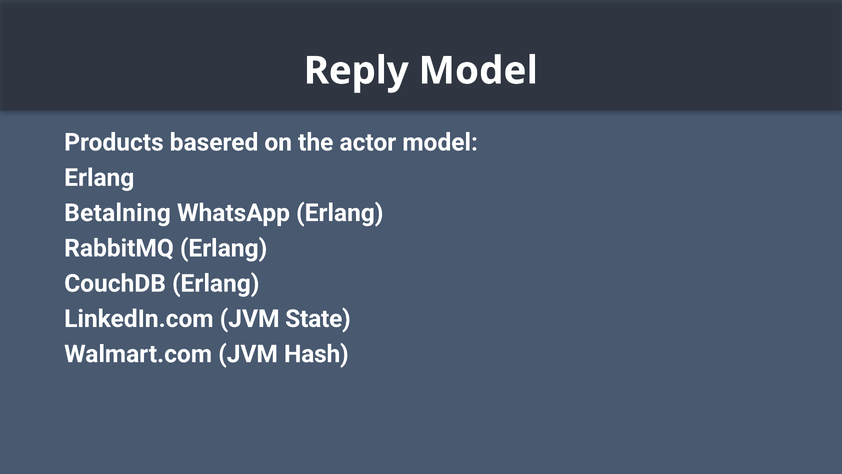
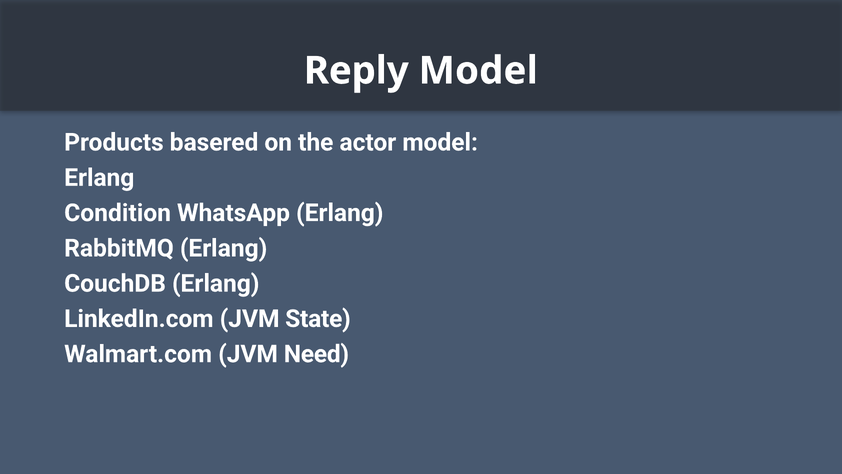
Betalning: Betalning -> Condition
Hash: Hash -> Need
